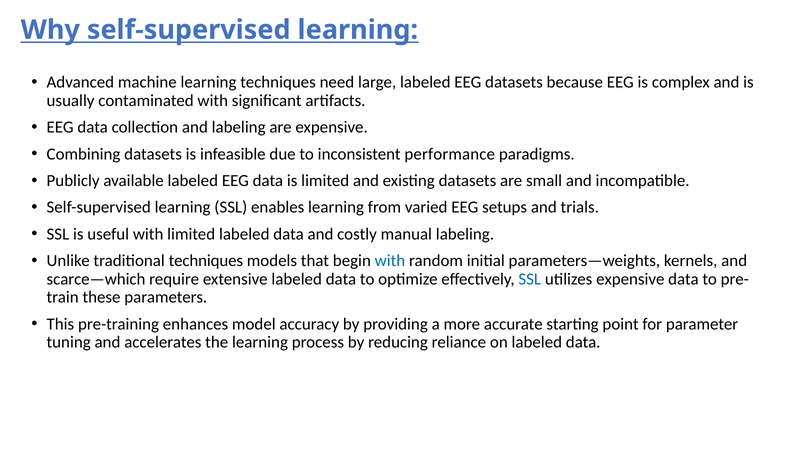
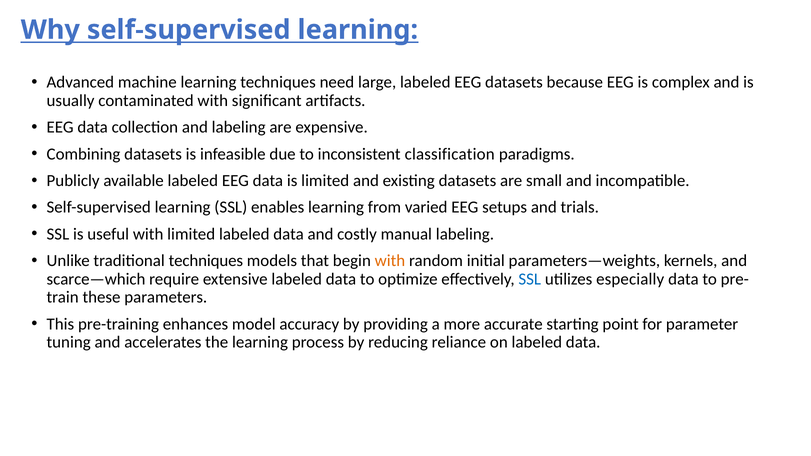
performance: performance -> classification
with at (390, 261) colour: blue -> orange
utilizes expensive: expensive -> especially
